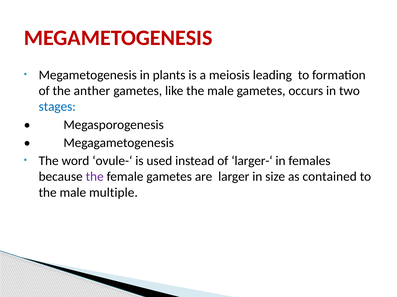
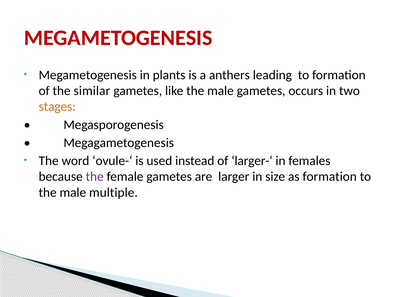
meiosis: meiosis -> anthers
anther: anther -> similar
stages colour: blue -> orange
as contained: contained -> formation
